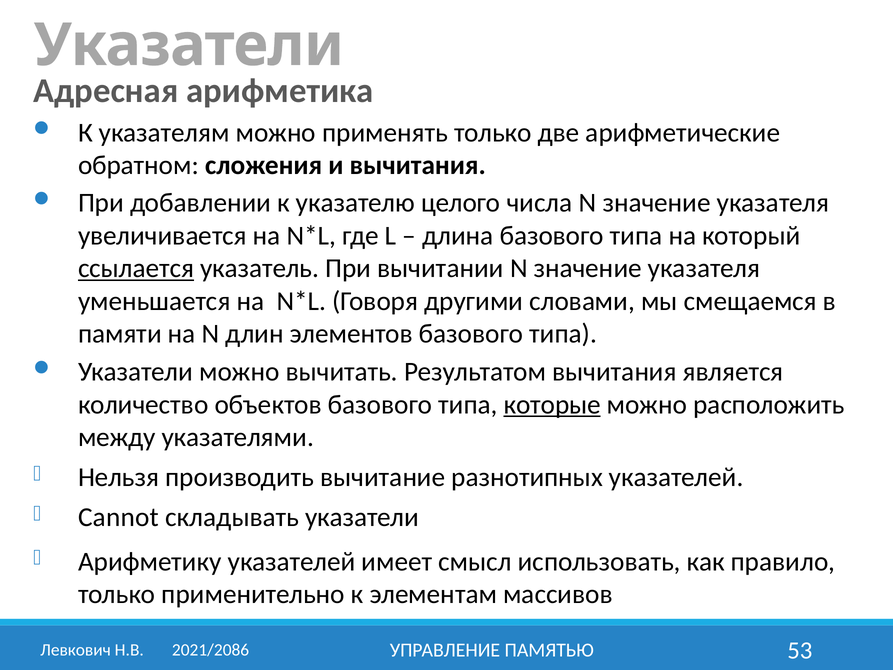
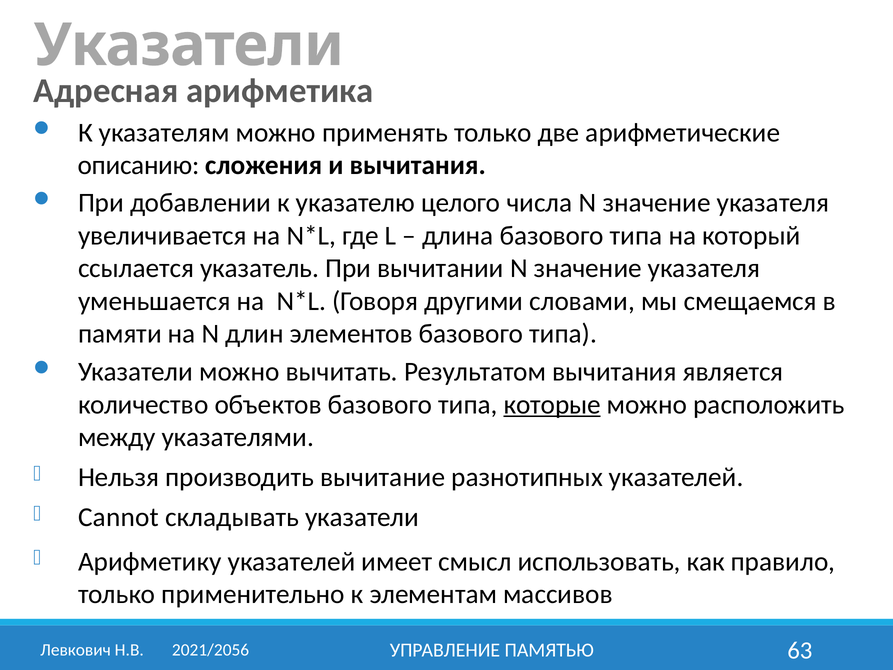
обратном: обратном -> описанию
ссылается underline: present -> none
53: 53 -> 63
2021/2086: 2021/2086 -> 2021/2056
